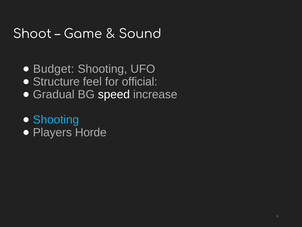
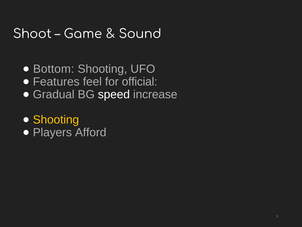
Budget: Budget -> Bottom
Structure: Structure -> Features
Shooting at (56, 120) colour: light blue -> yellow
Horde: Horde -> Afford
